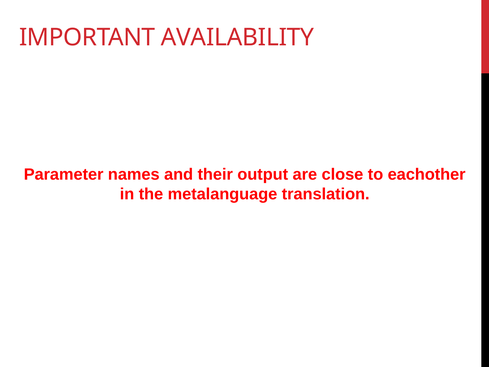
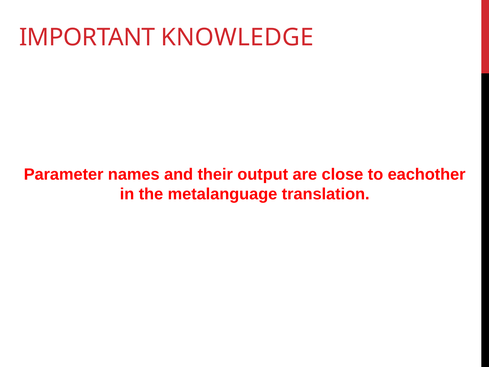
AVAILABILITY: AVAILABILITY -> KNOWLEDGE
